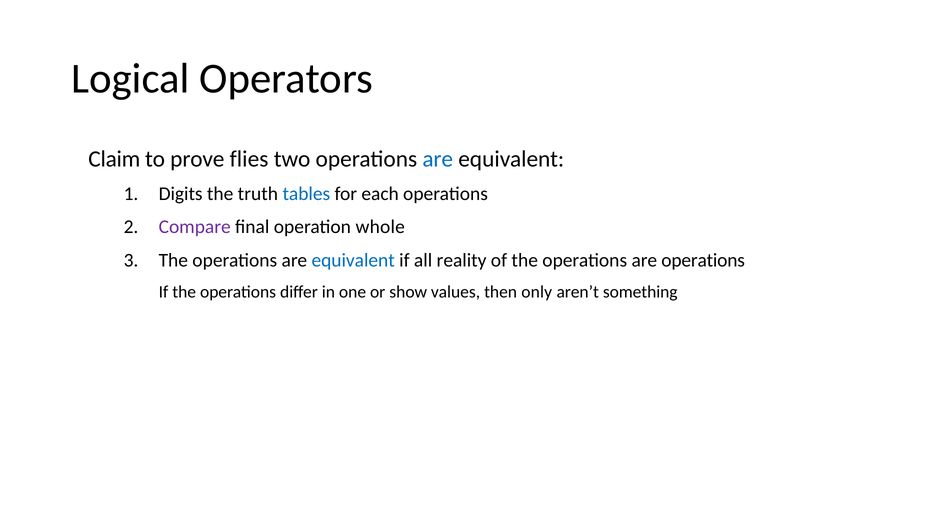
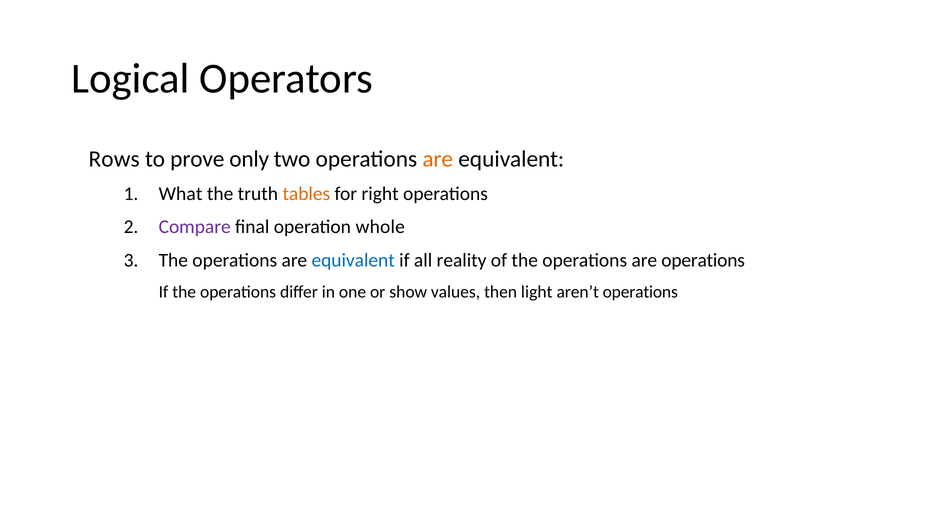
Claim: Claim -> Rows
flies: flies -> only
are at (438, 159) colour: blue -> orange
Digits: Digits -> What
tables colour: blue -> orange
each: each -> right
only: only -> light
aren’t something: something -> operations
